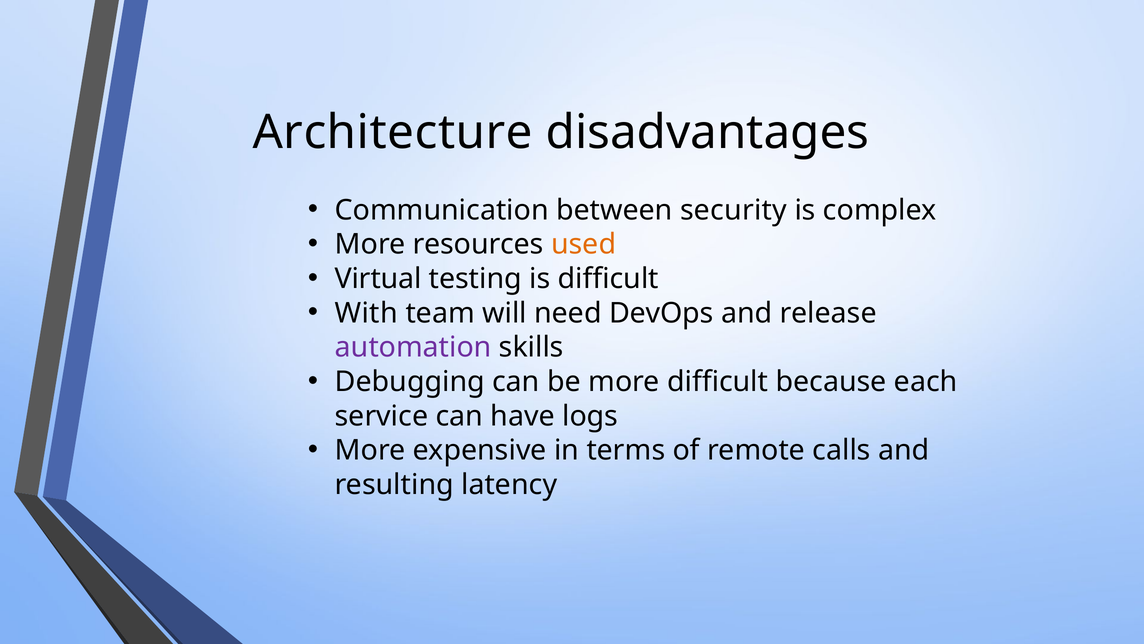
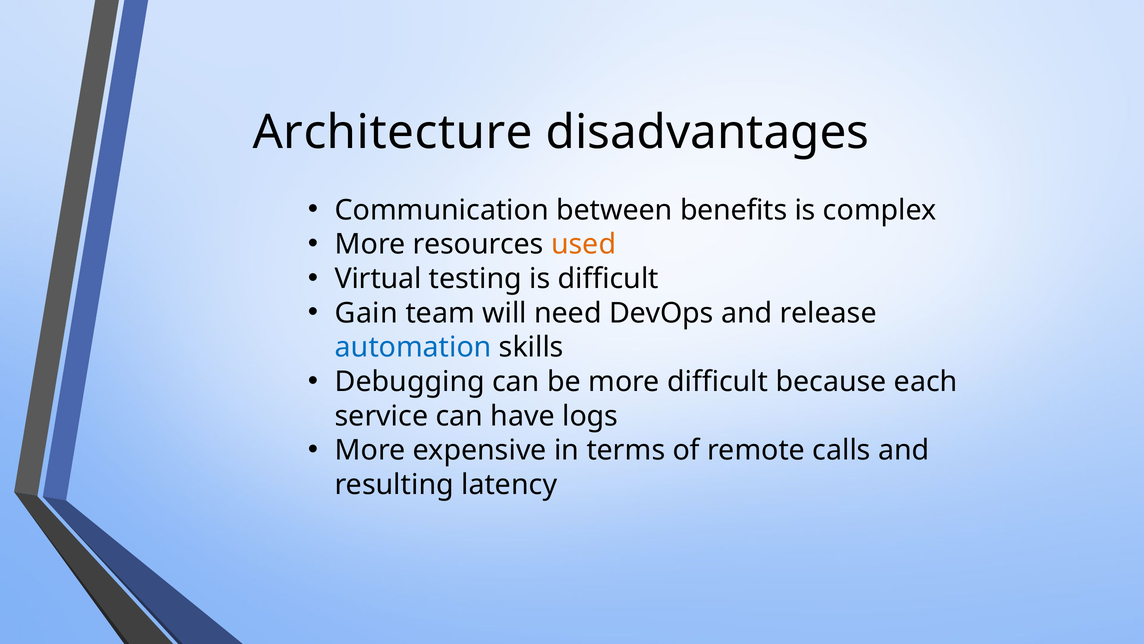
security: security -> benefits
With: With -> Gain
automation colour: purple -> blue
